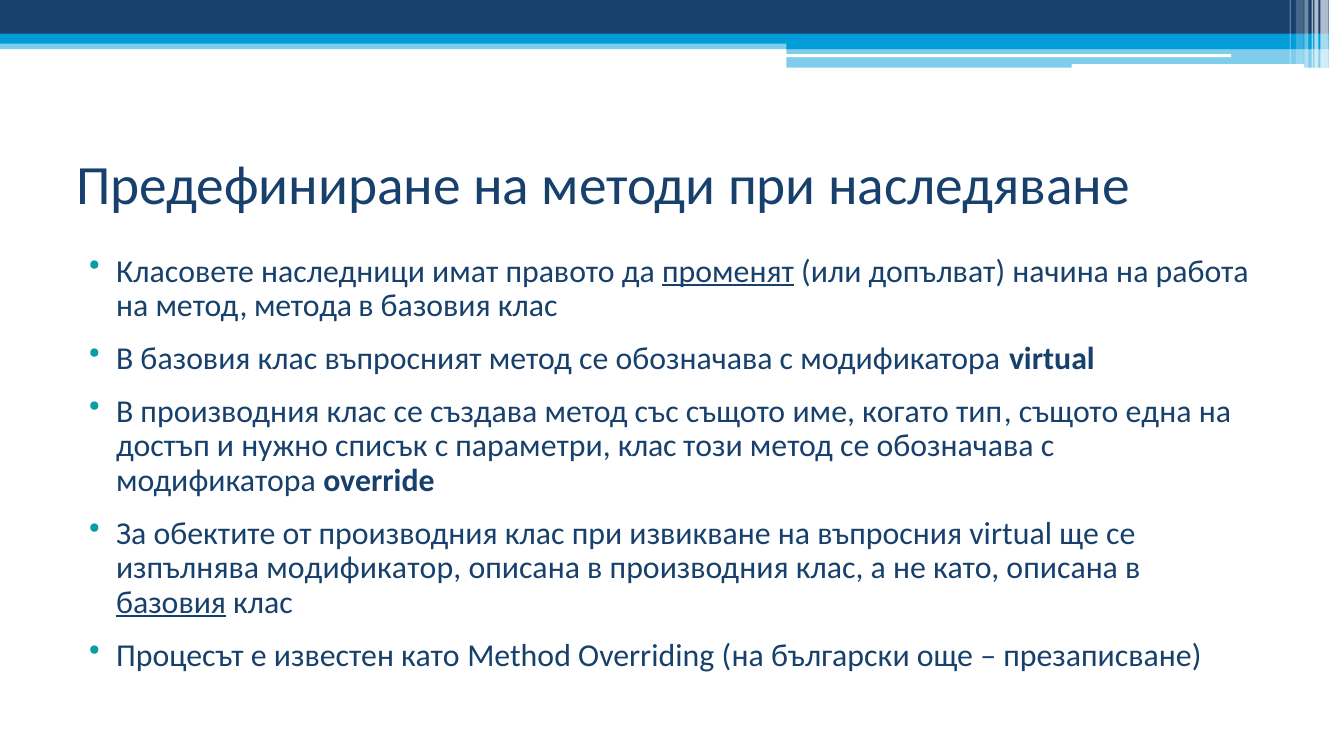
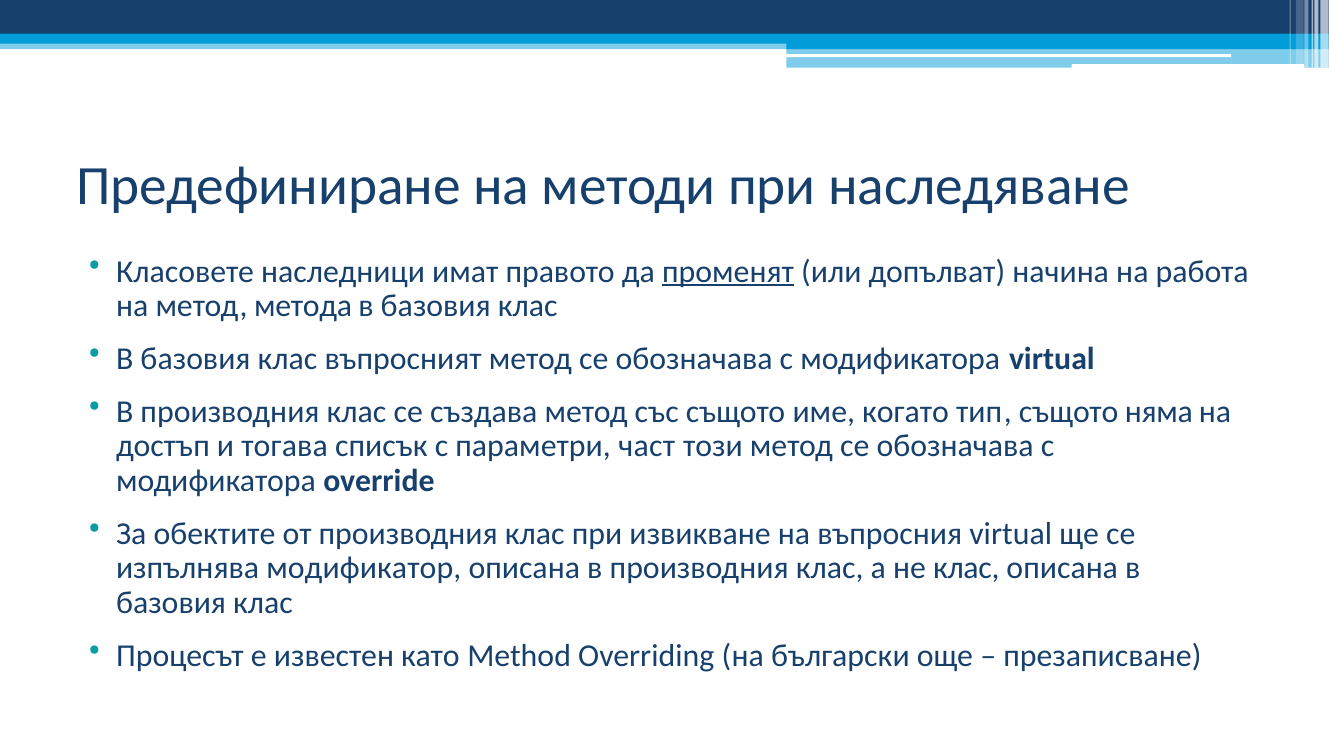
една: една -> няма
нужно: нужно -> тогава
параметри клас: клас -> част
не като: като -> клас
базовия at (171, 602) underline: present -> none
